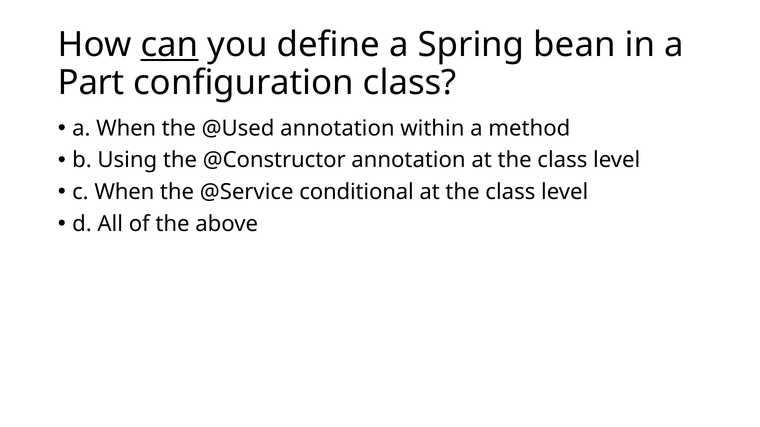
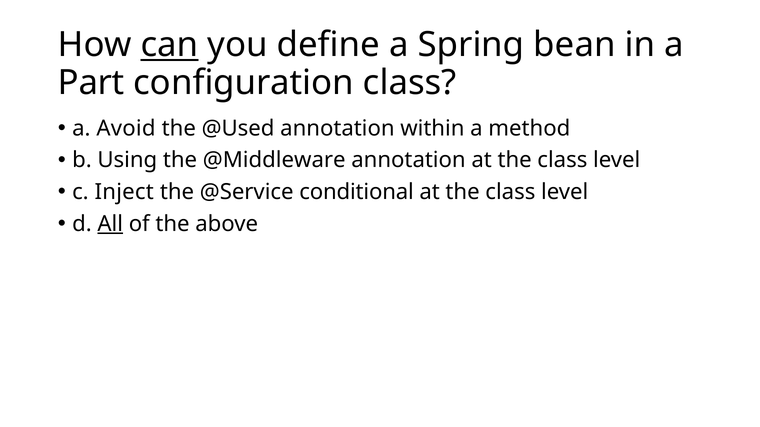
a When: When -> Avoid
@Constructor: @Constructor -> @Middleware
c When: When -> Inject
All underline: none -> present
